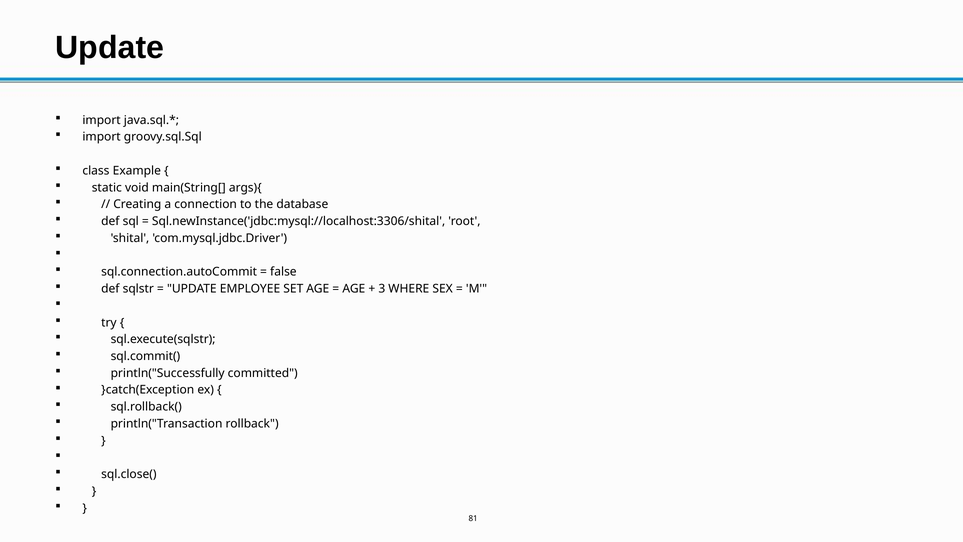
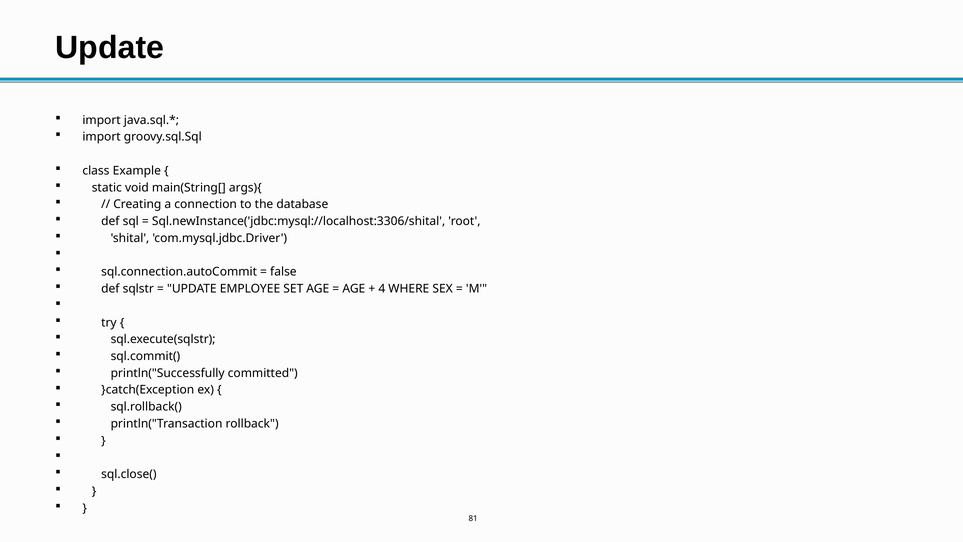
3: 3 -> 4
